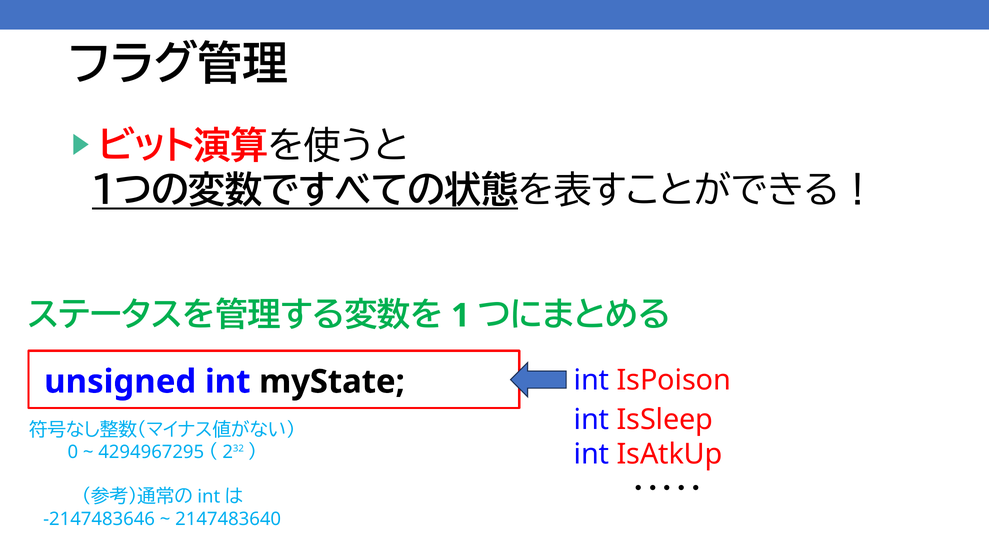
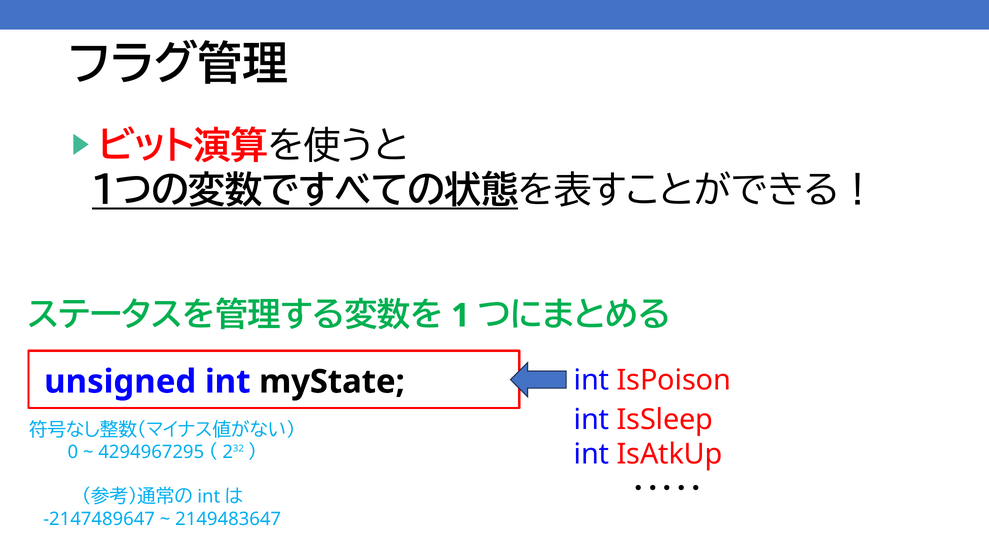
-2147483646: -2147483646 -> -2147489647
2147483640: 2147483640 -> 2149483647
